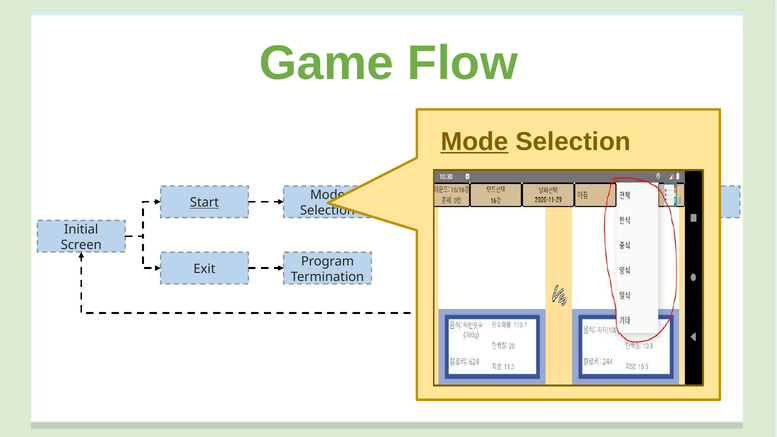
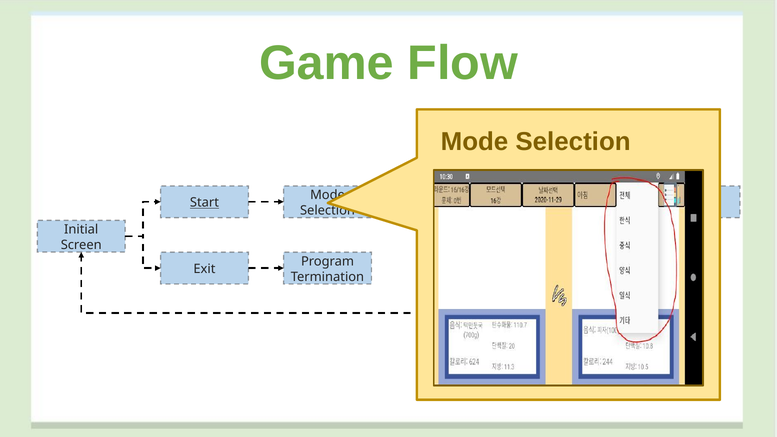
Mode at (474, 141) underline: present -> none
